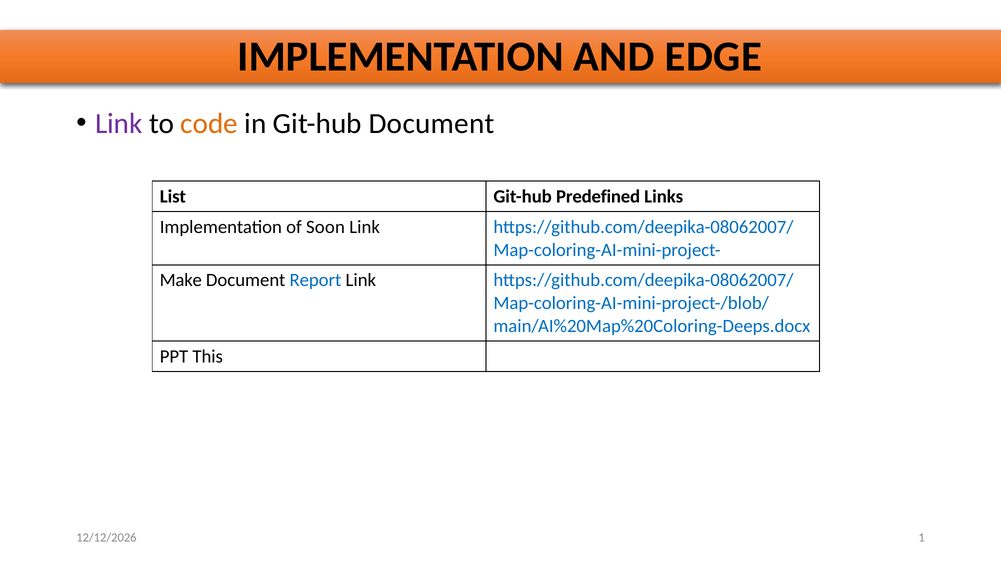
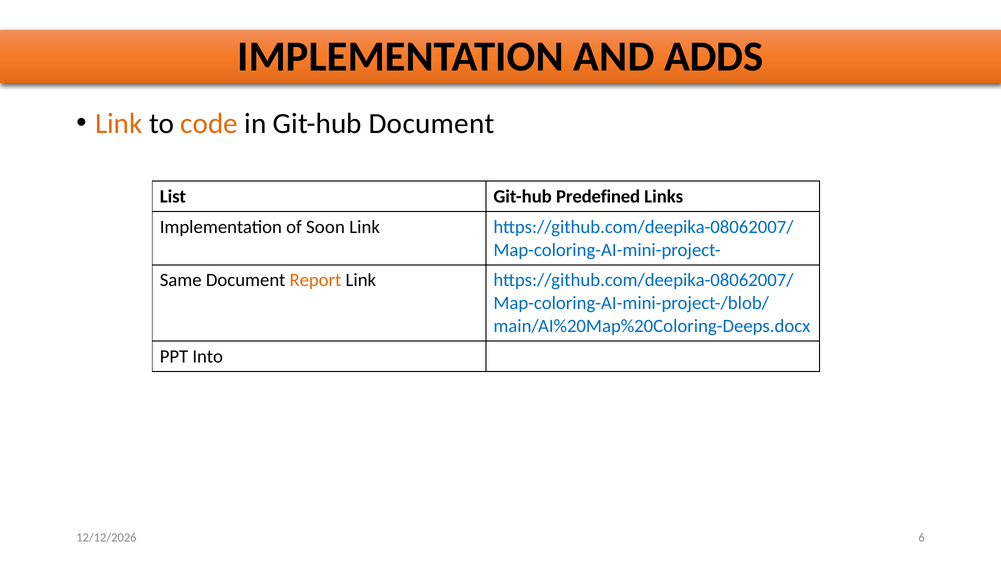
EDGE: EDGE -> ADDS
Link at (119, 123) colour: purple -> orange
Make: Make -> Same
Report colour: blue -> orange
This: This -> Into
1: 1 -> 6
